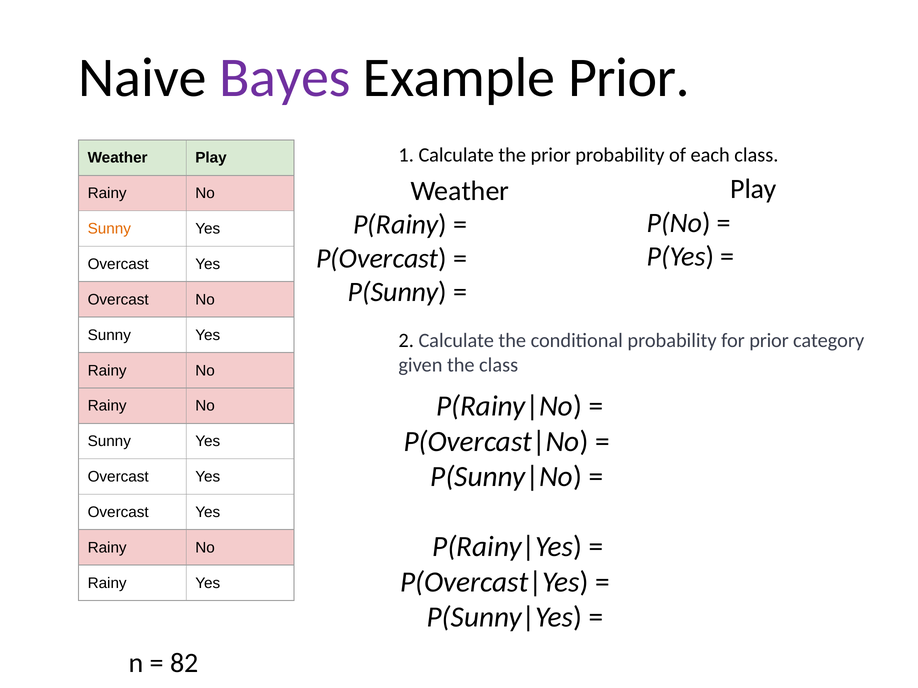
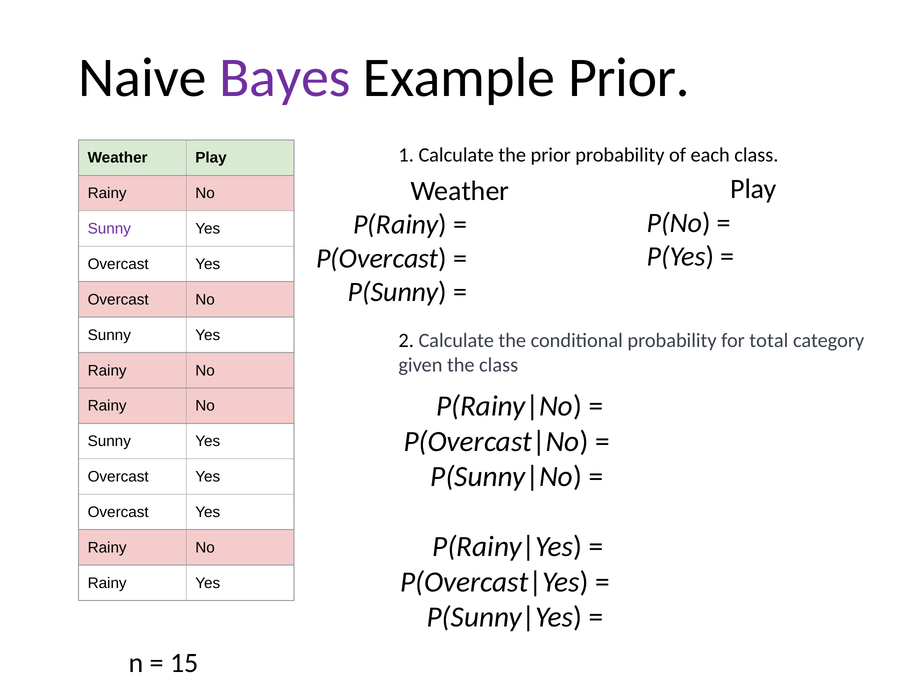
Sunny at (109, 229) colour: orange -> purple
for prior: prior -> total
82: 82 -> 15
